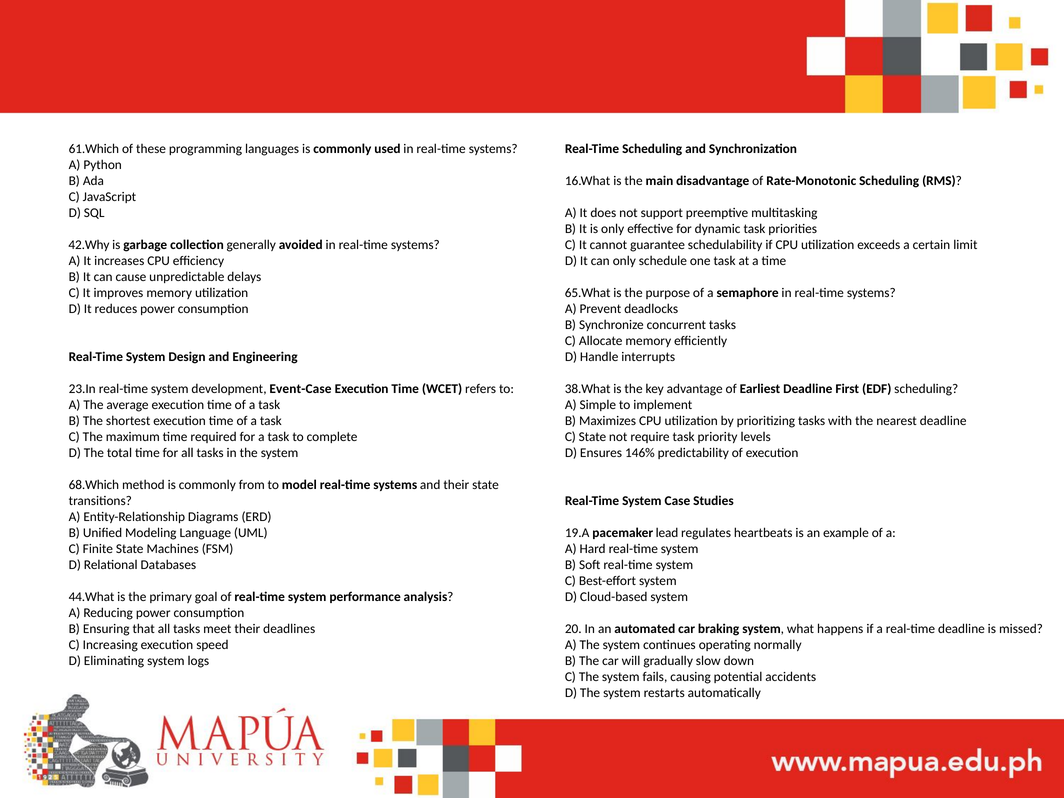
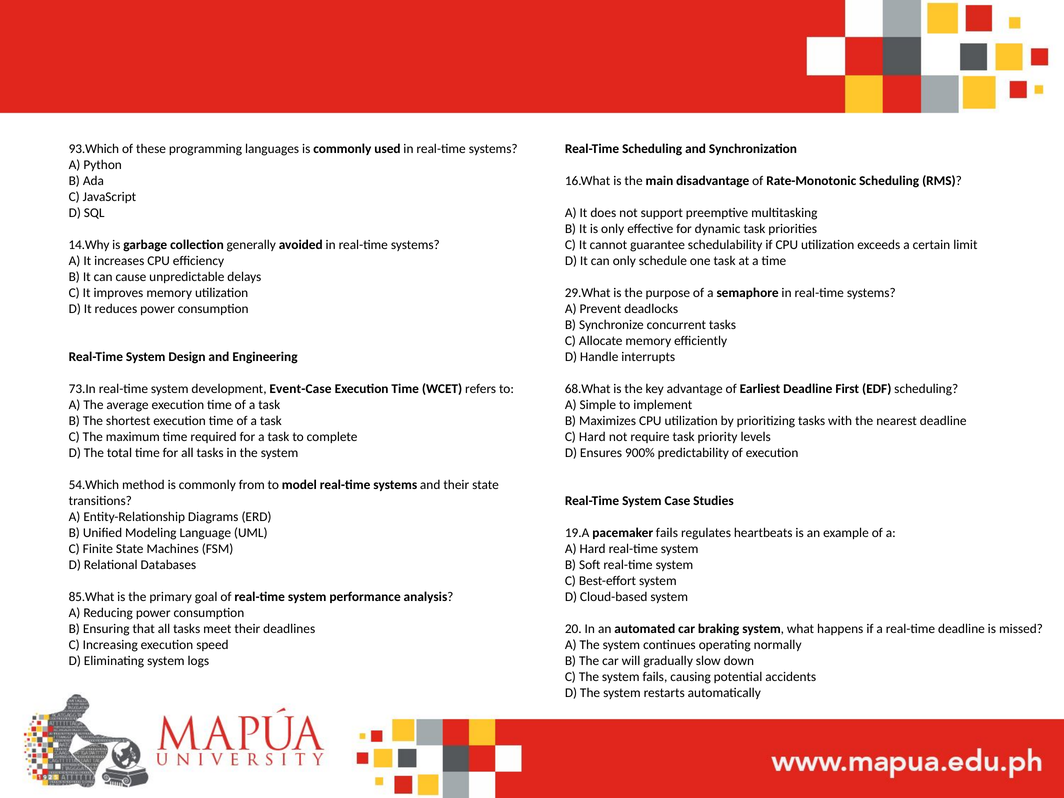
61.Which: 61.Which -> 93.Which
42.Why: 42.Why -> 14.Why
65.What: 65.What -> 29.What
23.In: 23.In -> 73.In
38.What: 38.What -> 68.What
C State: State -> Hard
146%: 146% -> 900%
68.Which: 68.Which -> 54.Which
pacemaker lead: lead -> fails
44.What: 44.What -> 85.What
